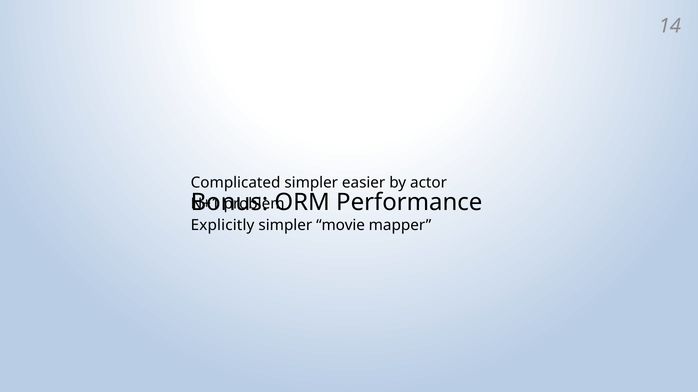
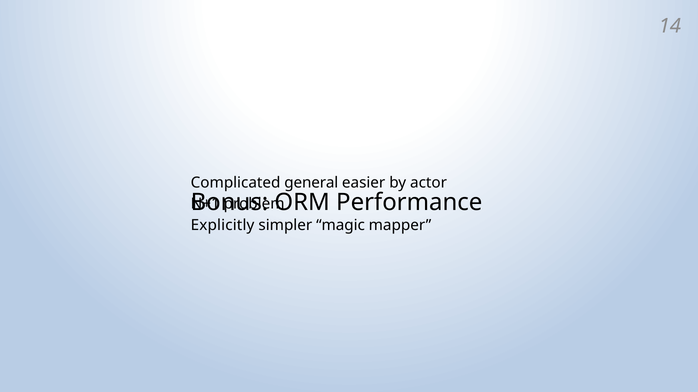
Complicated simpler: simpler -> general
movie: movie -> magic
